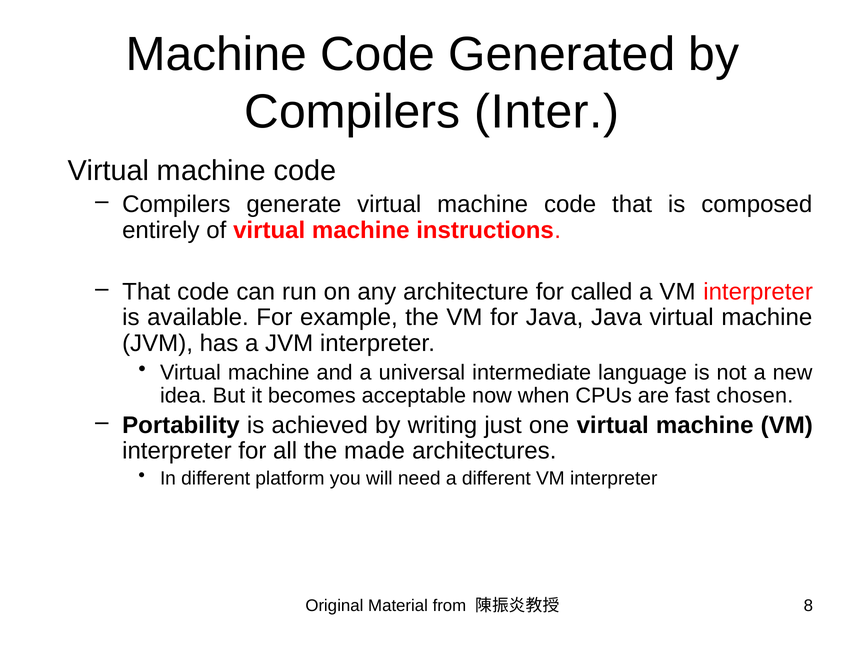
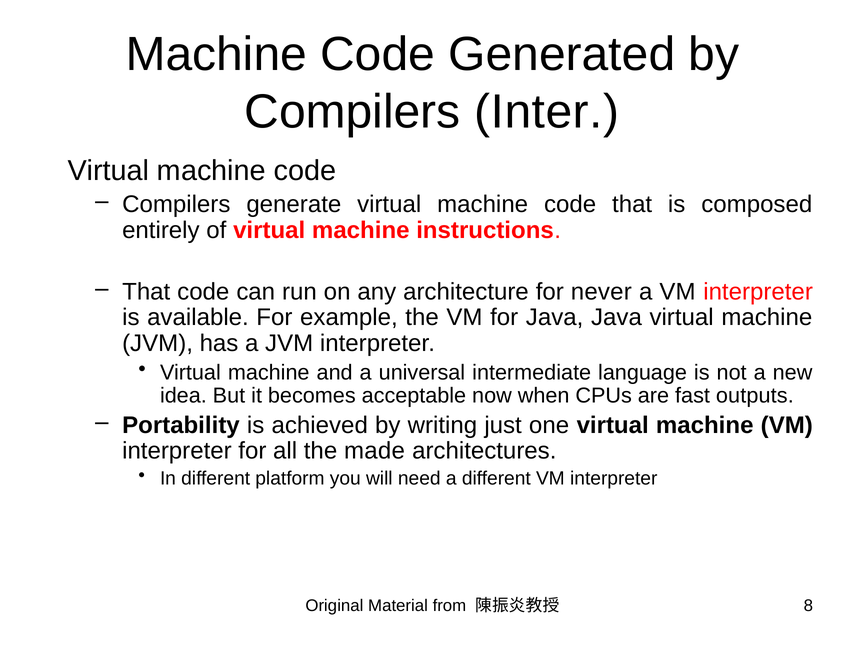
called: called -> never
chosen: chosen -> outputs
